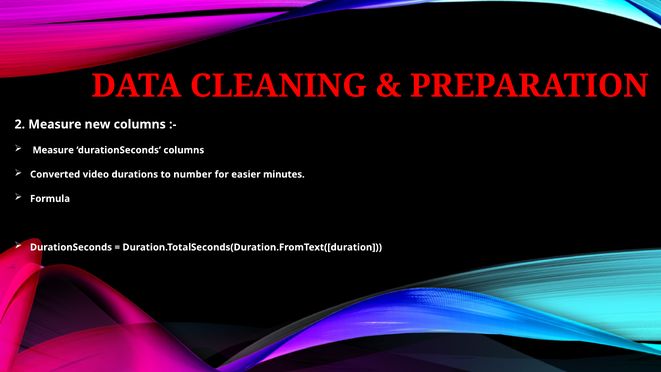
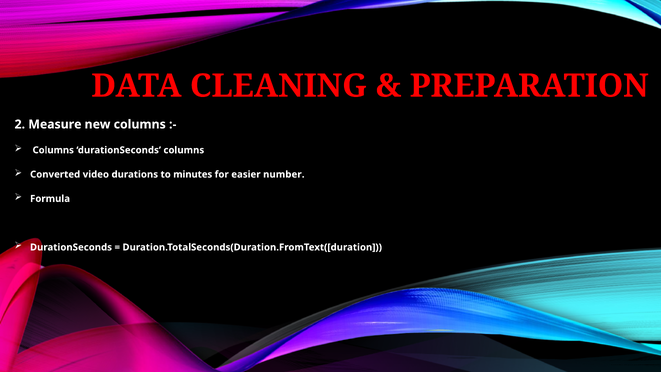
Measure at (53, 150): Measure -> Columns
number: number -> minutes
minutes: minutes -> number
